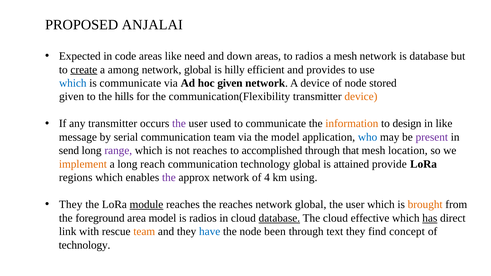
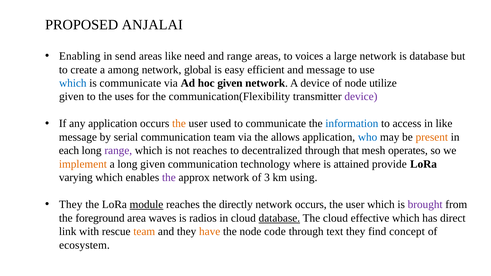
Expected: Expected -> Enabling
code: code -> send
and down: down -> range
to radios: radios -> voices
a mesh: mesh -> large
create underline: present -> none
hilly: hilly -> easy
and provides: provides -> message
stored: stored -> utilize
hills: hills -> uses
device at (361, 97) colour: orange -> purple
any transmitter: transmitter -> application
the at (179, 124) colour: purple -> orange
information colour: orange -> blue
design: design -> access
the model: model -> allows
present colour: purple -> orange
send: send -> each
accomplished: accomplished -> decentralized
location: location -> operates
long reach: reach -> given
technology global: global -> where
regions: regions -> varying
4: 4 -> 3
the reaches: reaches -> directly
global at (311, 205): global -> occurs
brought colour: orange -> purple
area model: model -> waves
has underline: present -> none
have colour: blue -> orange
been: been -> code
technology at (85, 245): technology -> ecosystem
